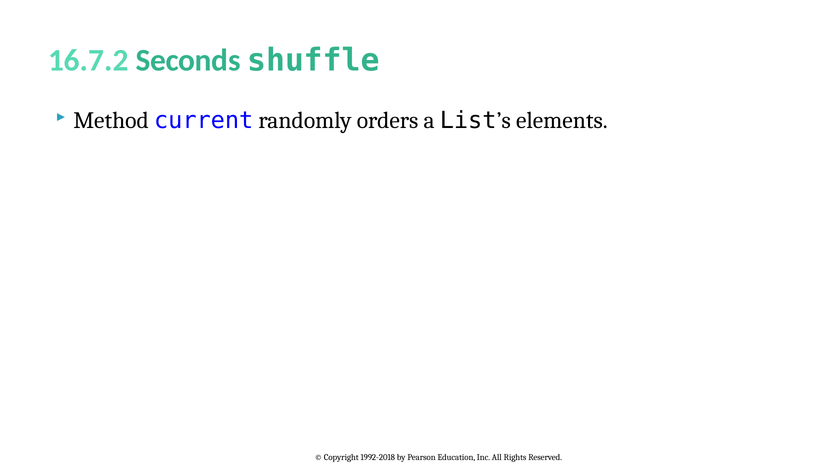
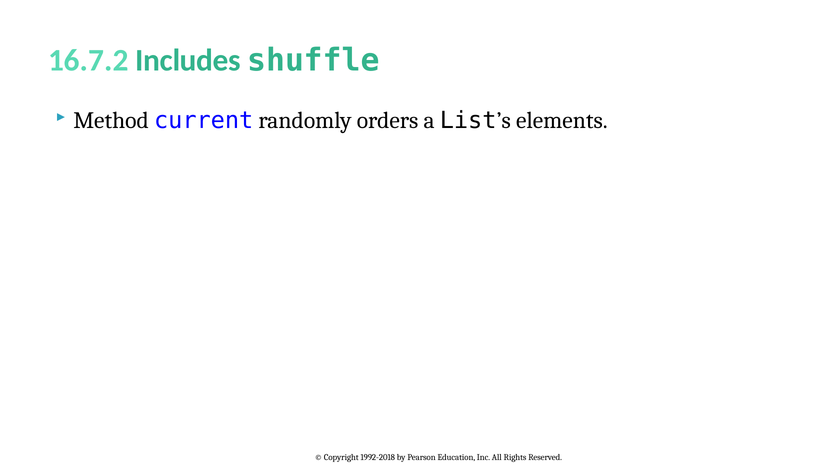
Seconds: Seconds -> Includes
